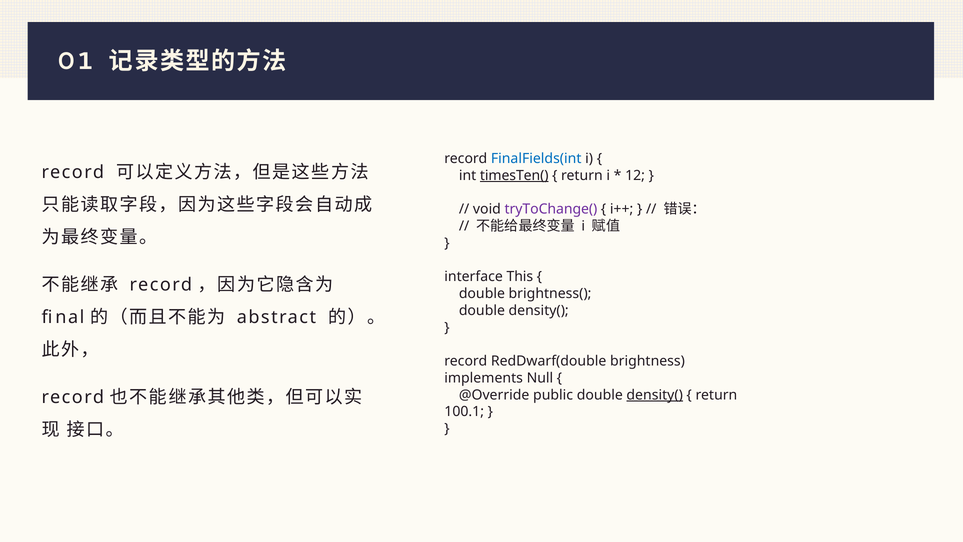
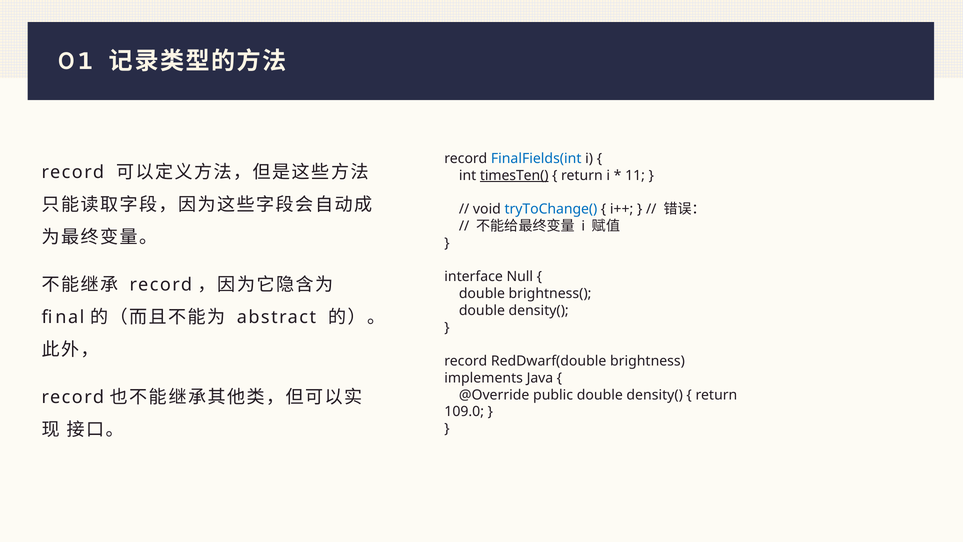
12: 12 -> 11
tryToChange( colour: purple -> blue
This: This -> Null
Null: Null -> Java
density( at (655, 395) underline: present -> none
100.1: 100.1 -> 109.0
